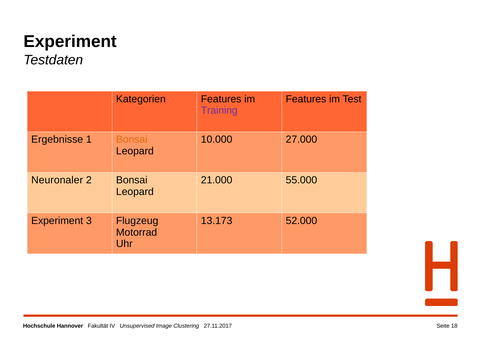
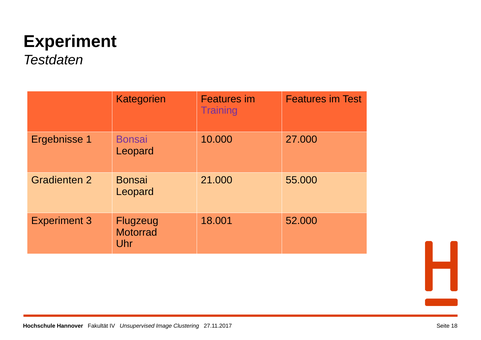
Bonsai at (132, 140) colour: orange -> purple
Neuronaler: Neuronaler -> Gradienten
13.173: 13.173 -> 18.001
